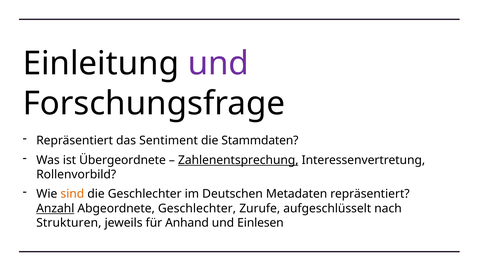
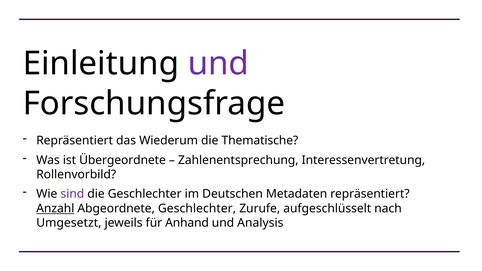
Sentiment: Sentiment -> Wiederum
Stammdaten: Stammdaten -> Thematische
Zahlenentsprechung underline: present -> none
sind colour: orange -> purple
Strukturen: Strukturen -> Umgesetzt
Einlesen: Einlesen -> Analysis
